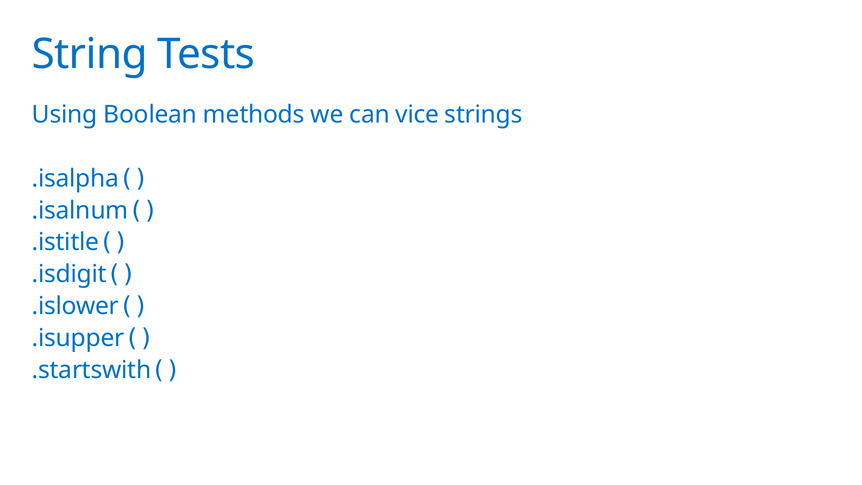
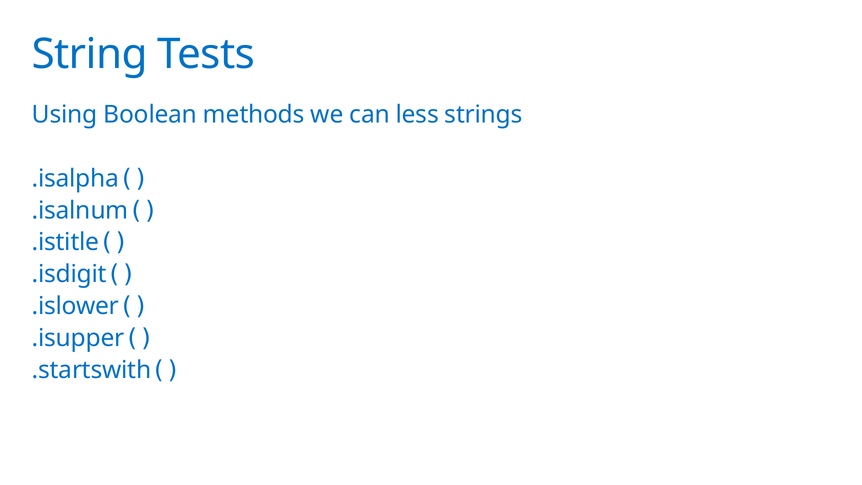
vice: vice -> less
